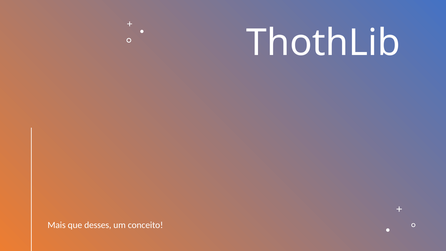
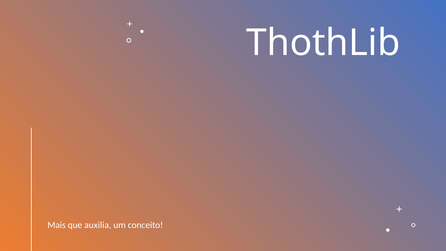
desses: desses -> auxilia
